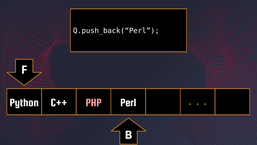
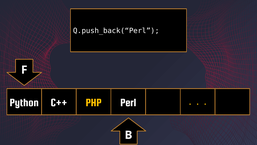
PHP colour: pink -> yellow
